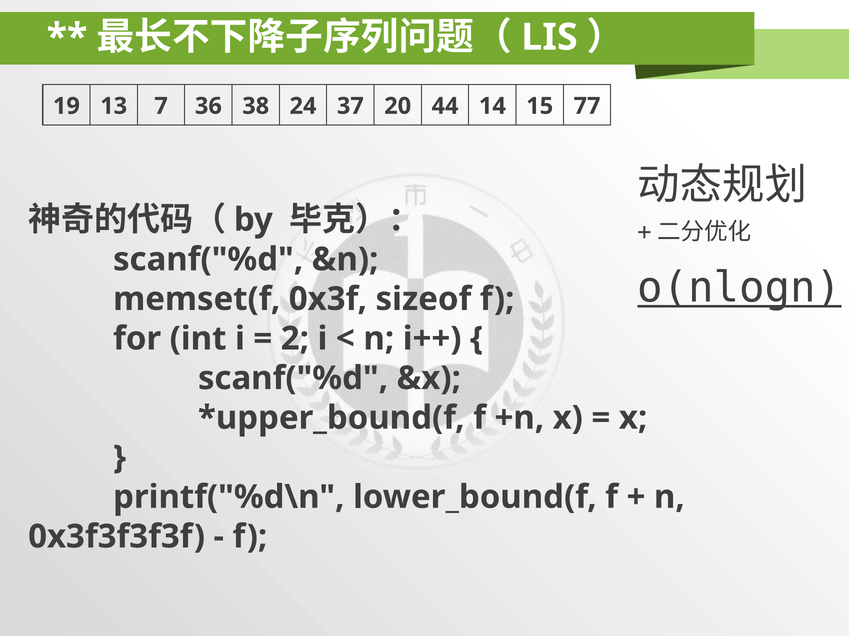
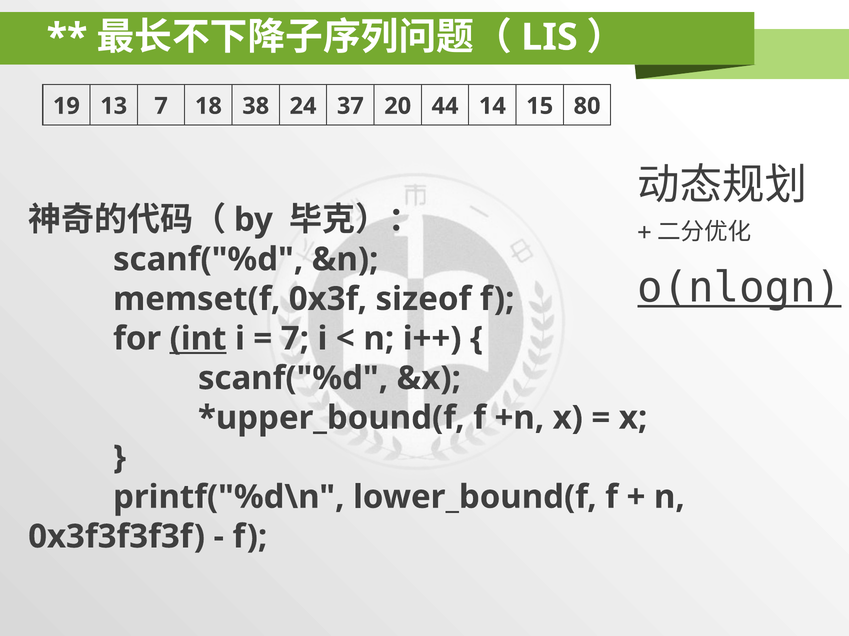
36: 36 -> 18
77: 77 -> 80
int underline: none -> present
2 at (295, 339): 2 -> 7
